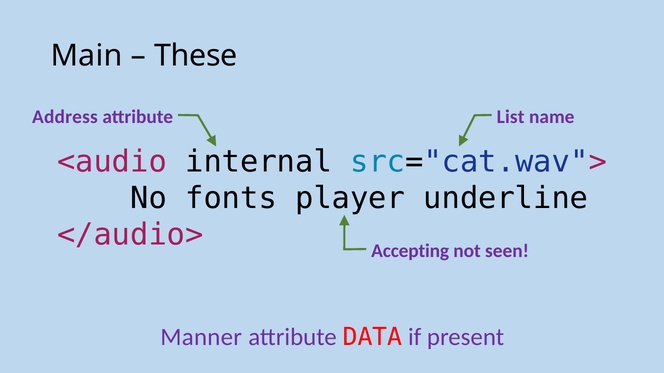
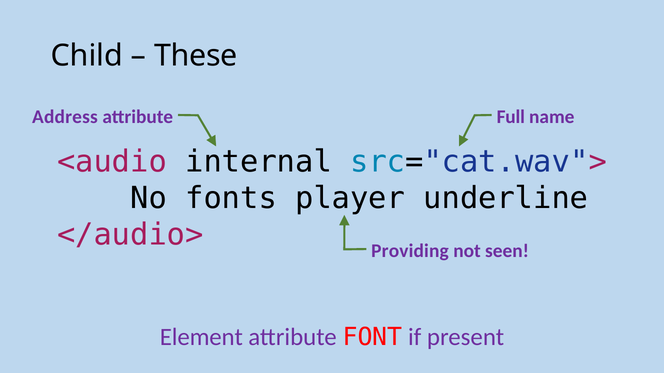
Main: Main -> Child
List: List -> Full
Accepting: Accepting -> Providing
Manner: Manner -> Element
DATA: DATA -> FONT
